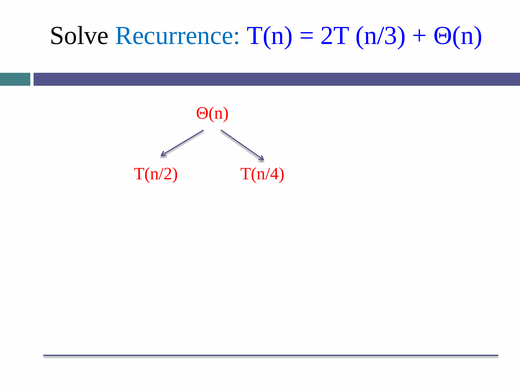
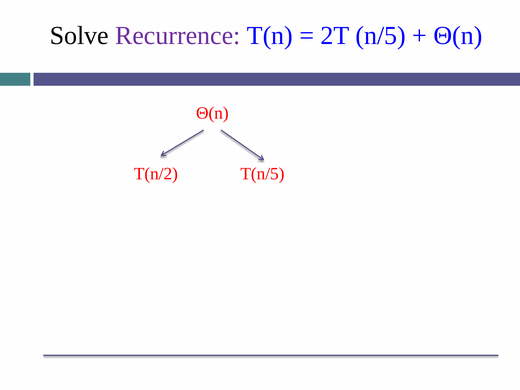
Recurrence colour: blue -> purple
n/3: n/3 -> n/5
T(n/4: T(n/4 -> T(n/5
